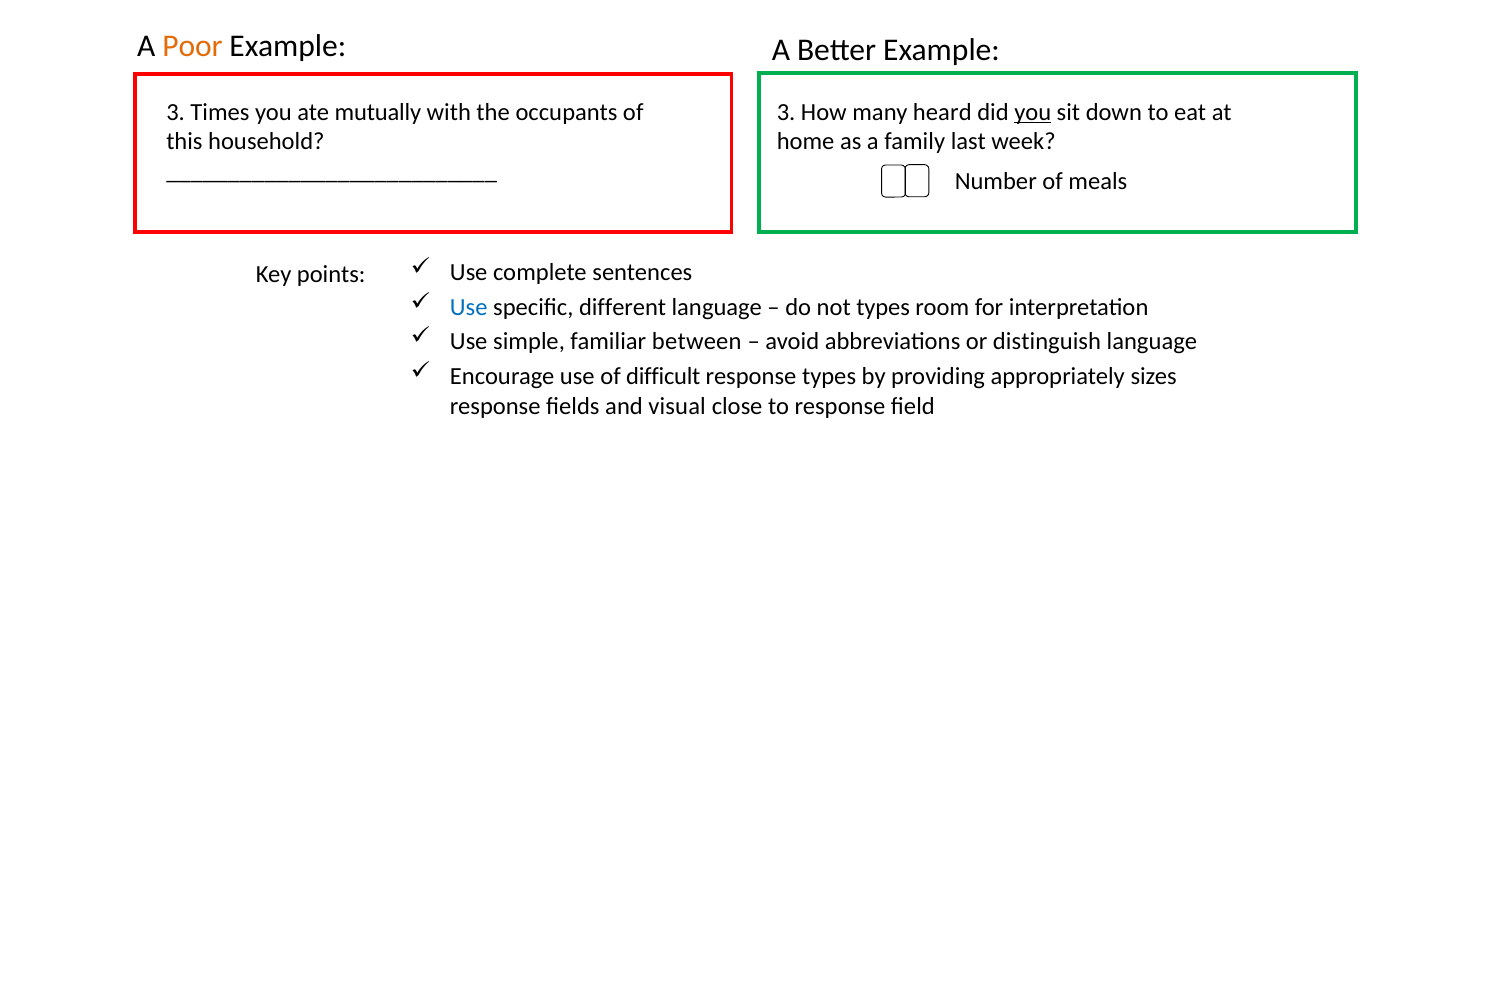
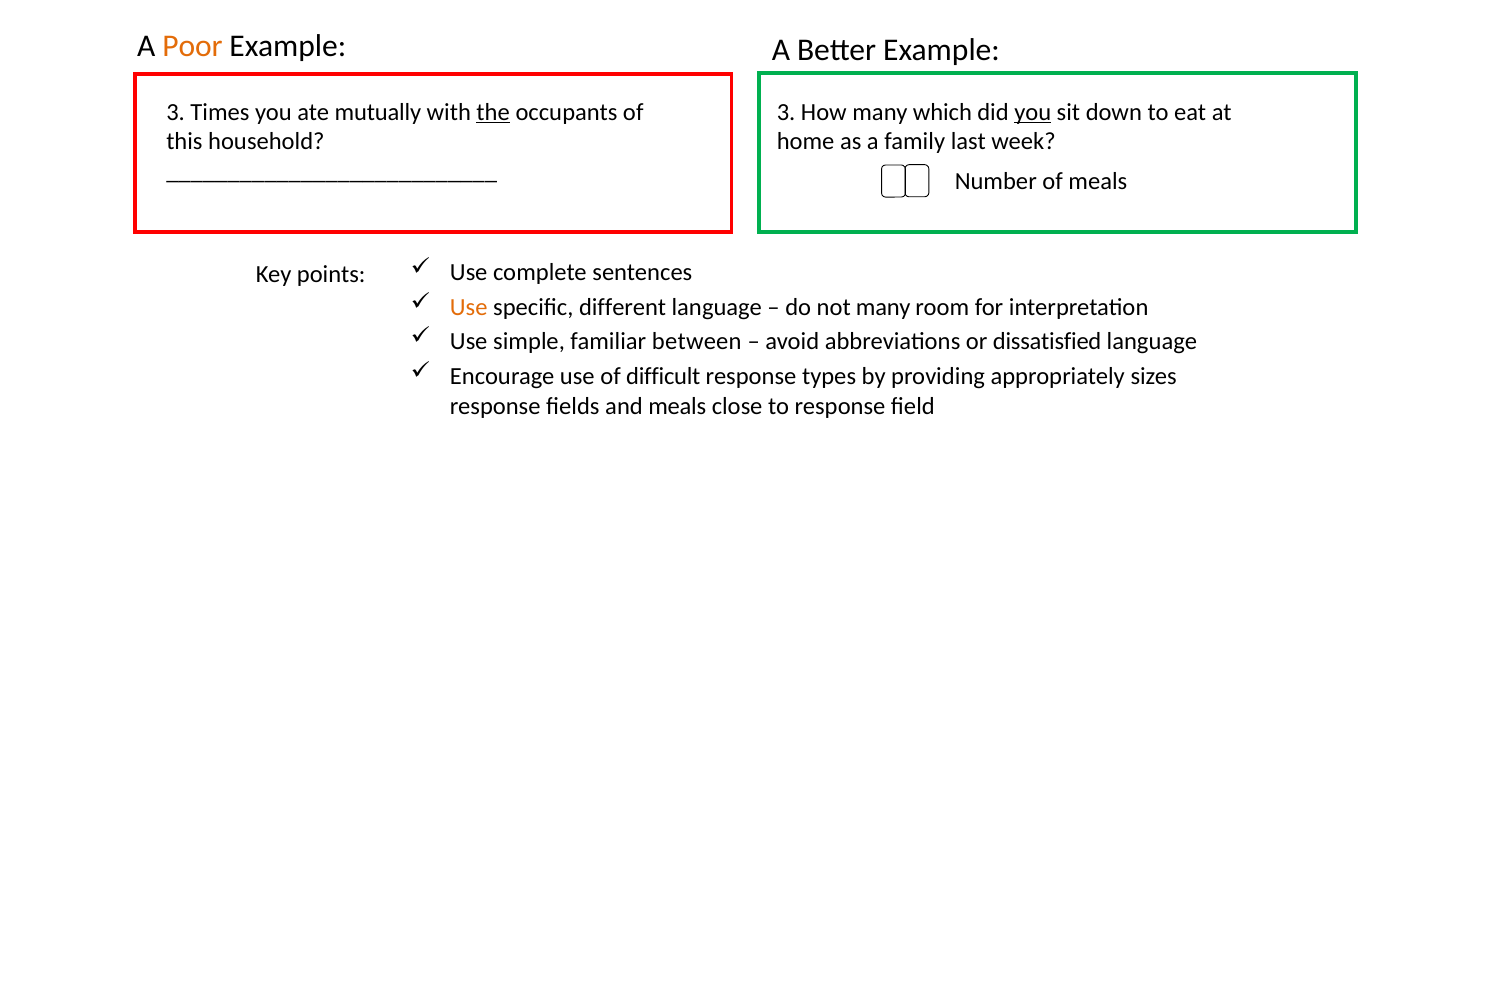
the underline: none -> present
heard: heard -> which
Use at (469, 307) colour: blue -> orange
not types: types -> many
distinguish: distinguish -> dissatisfied
and visual: visual -> meals
